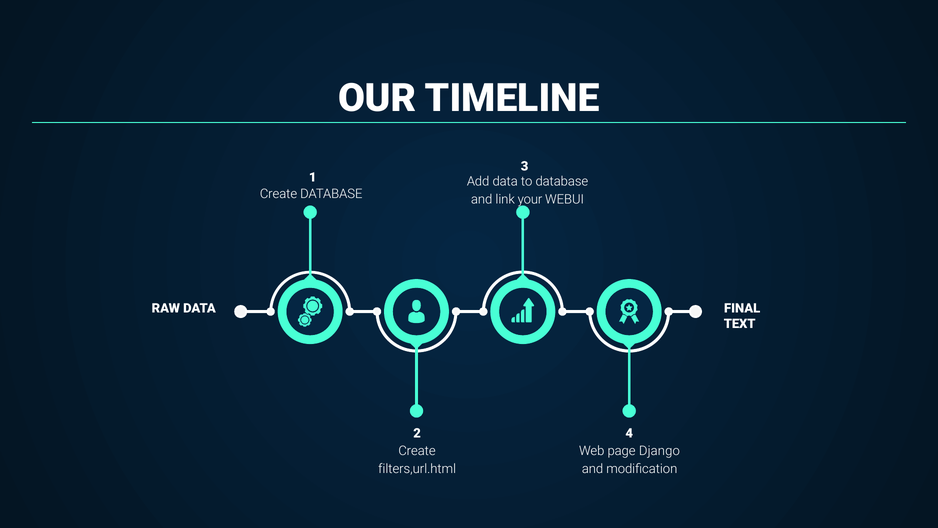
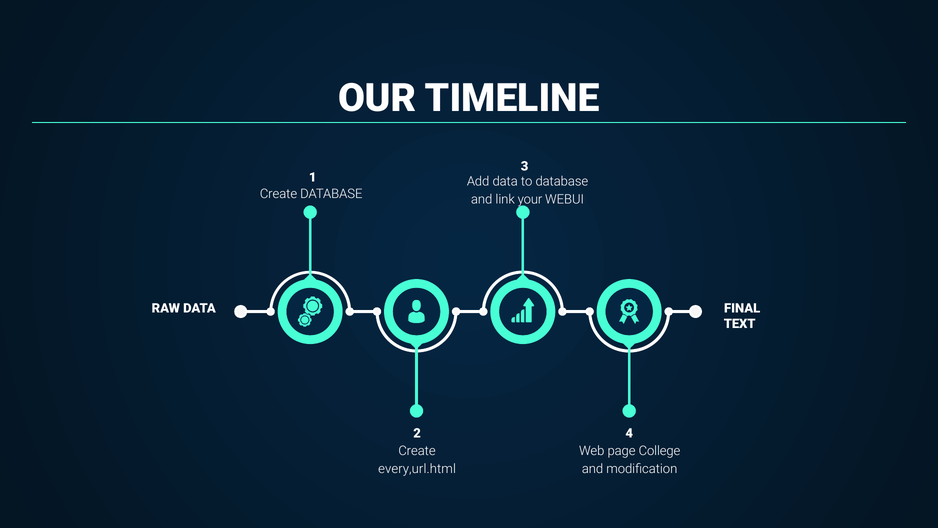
Django: Django -> College
filters,url.html: filters,url.html -> every,url.html
